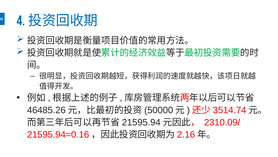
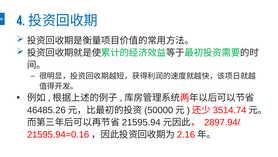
2310.09/: 2310.09/ -> 2897.94/
